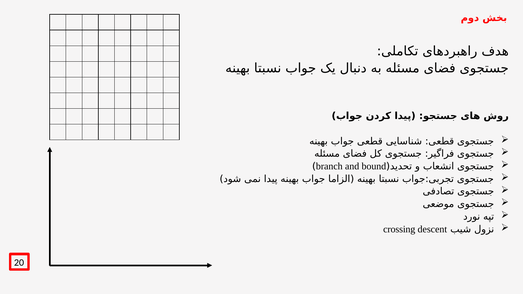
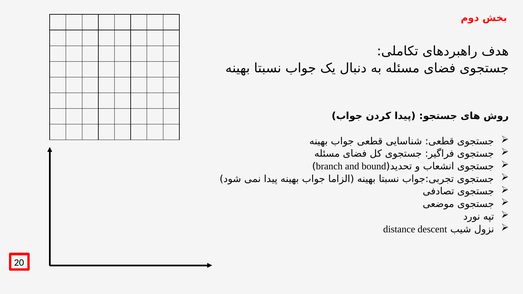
crossing: crossing -> distance
